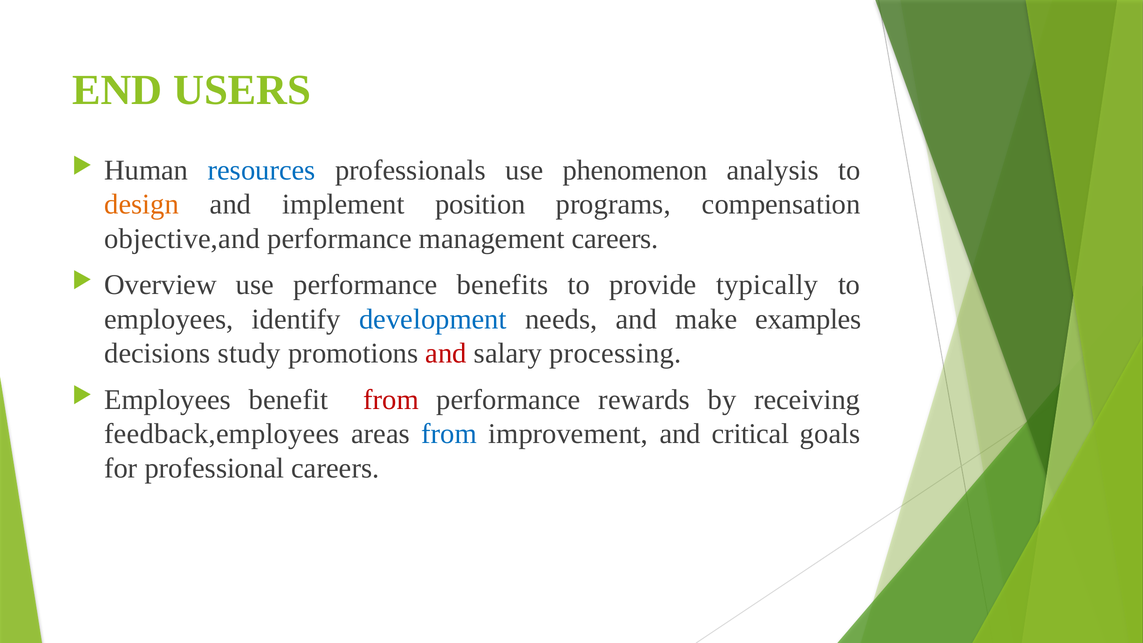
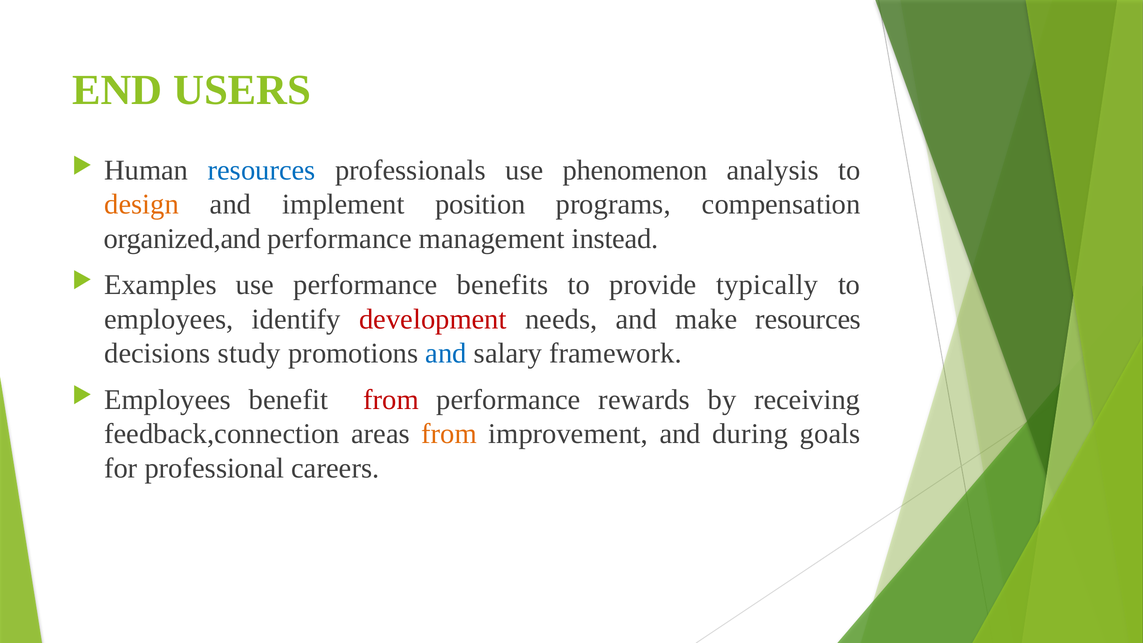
objective,and: objective,and -> organized,and
management careers: careers -> instead
Overview: Overview -> Examples
development colour: blue -> red
make examples: examples -> resources
and at (446, 353) colour: red -> blue
processing: processing -> framework
feedback,employees: feedback,employees -> feedback,connection
from at (449, 434) colour: blue -> orange
critical: critical -> during
